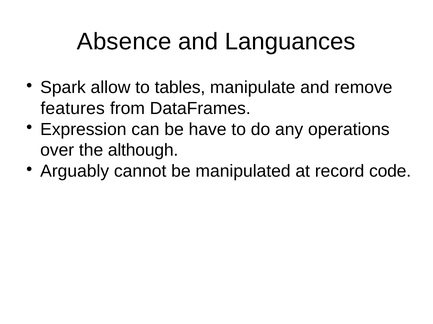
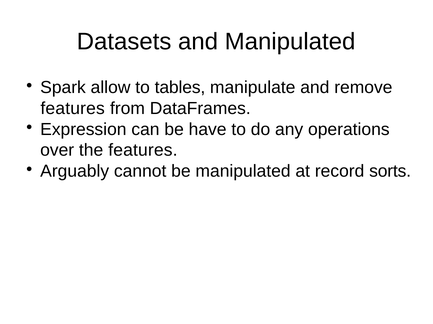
Absence: Absence -> Datasets
and Languances: Languances -> Manipulated
the although: although -> features
code: code -> sorts
